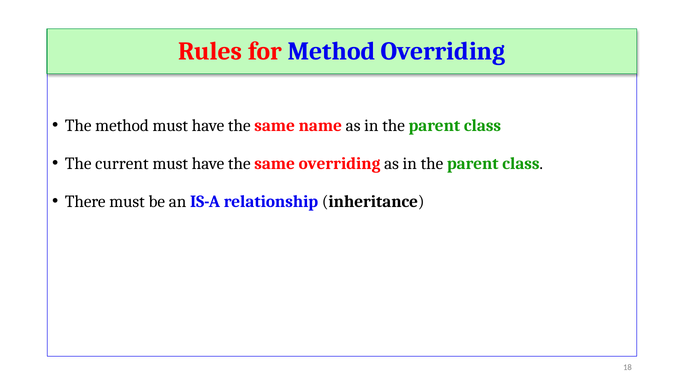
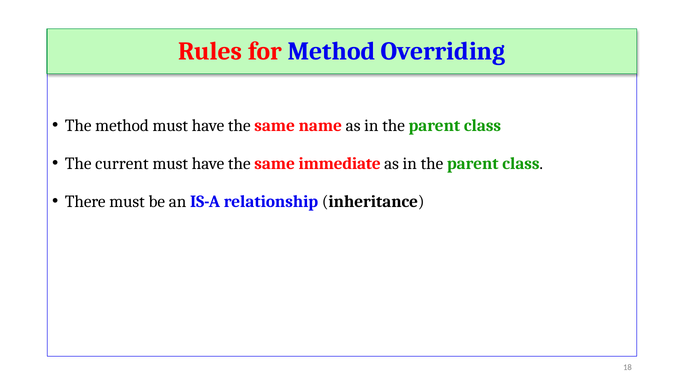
same overriding: overriding -> immediate
